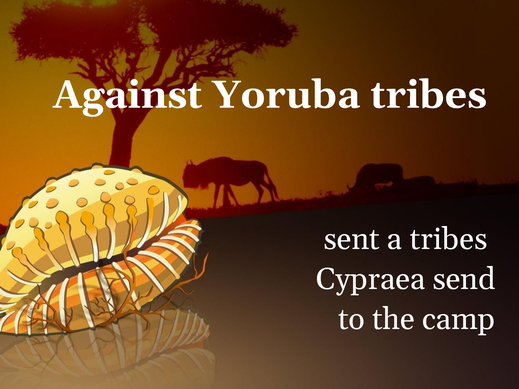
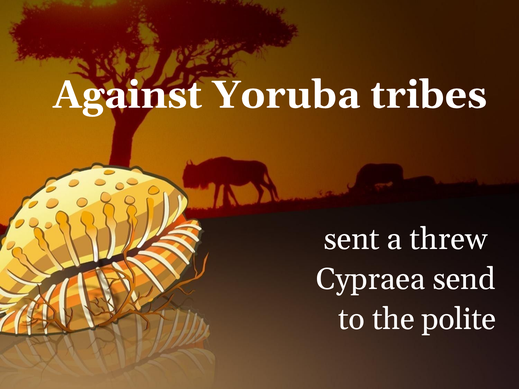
a tribes: tribes -> threw
camp: camp -> polite
